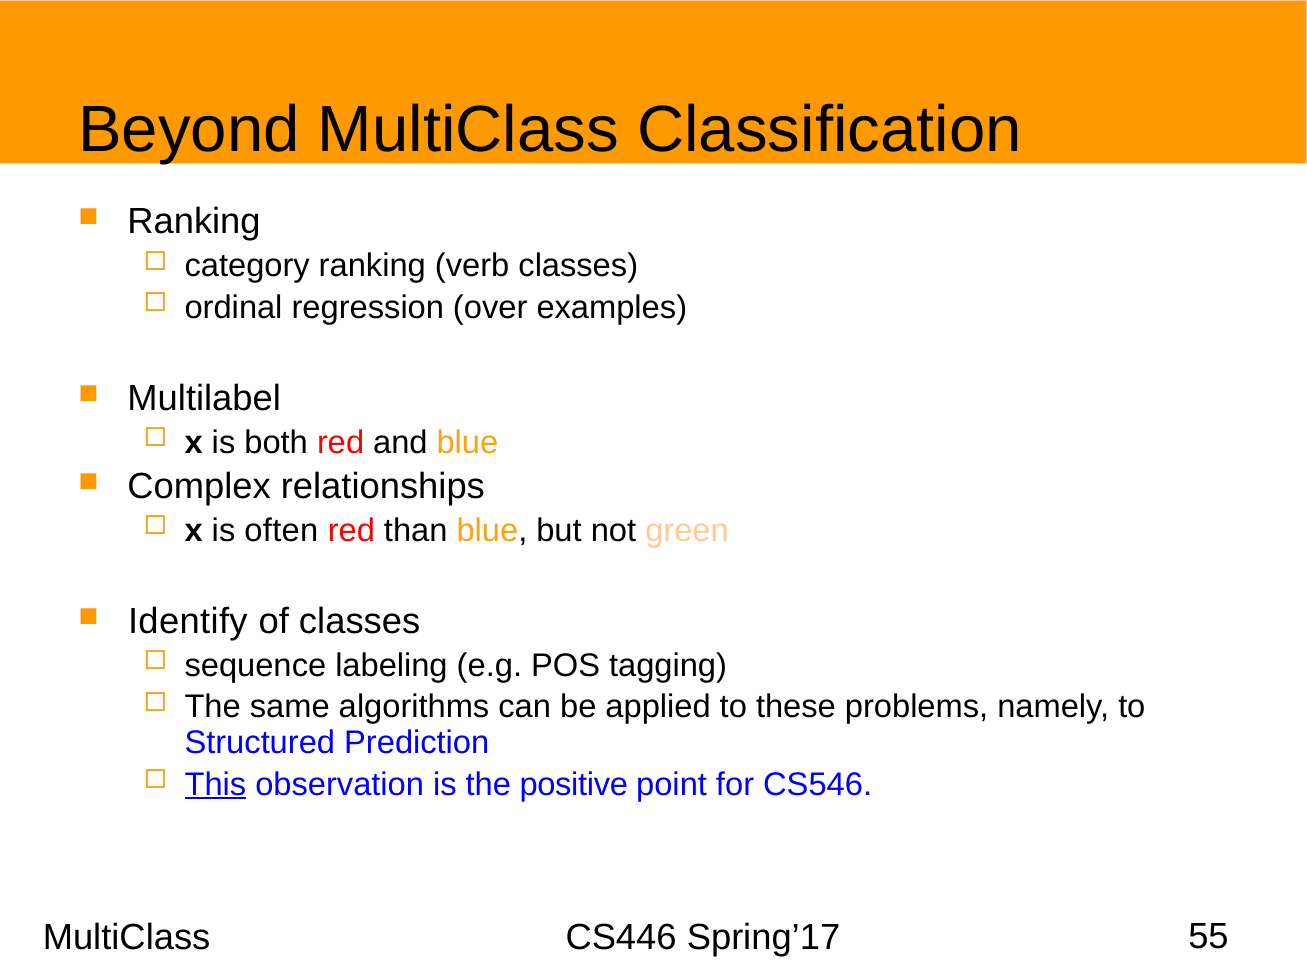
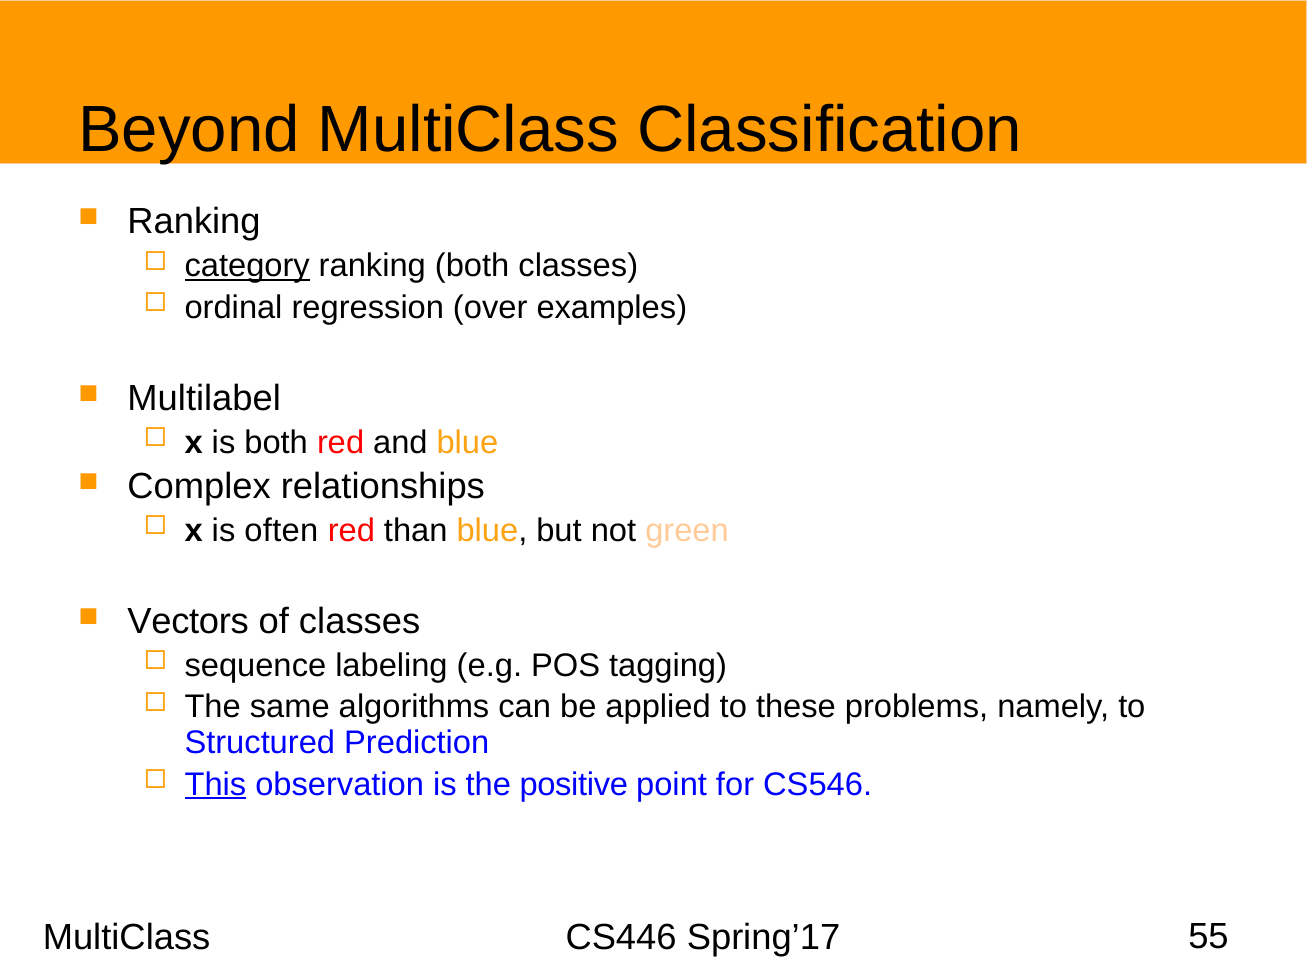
category underline: none -> present
ranking verb: verb -> both
Identify: Identify -> Vectors
